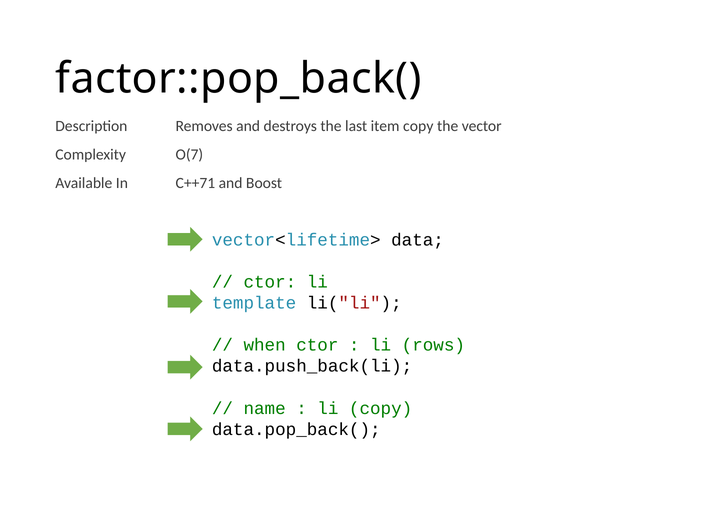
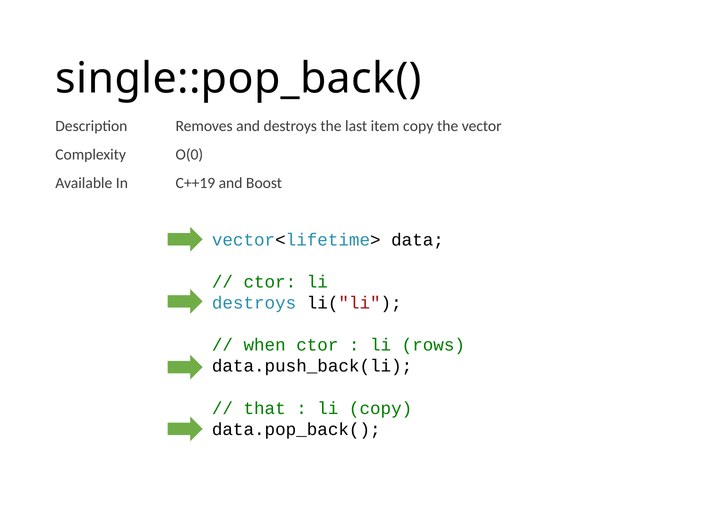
factor::pop_back(: factor::pop_back( -> single::pop_back(
O(7: O(7 -> O(0
C++71: C++71 -> C++19
template at (254, 303): template -> destroys
name: name -> that
